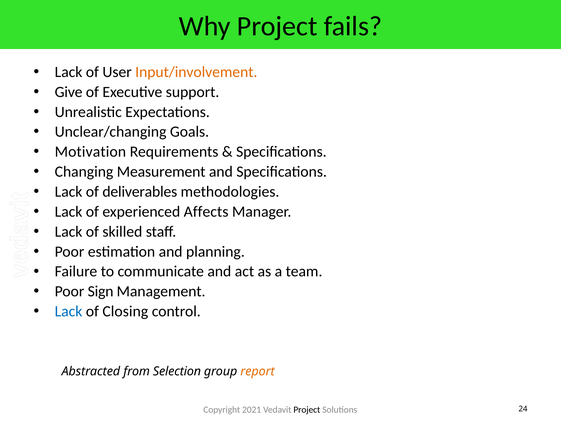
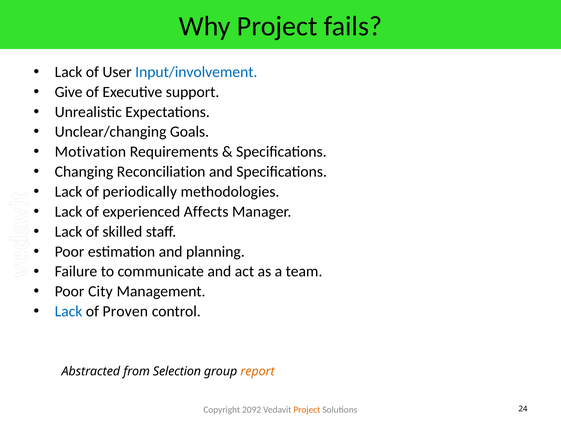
Input/involvement colour: orange -> blue
Measurement: Measurement -> Reconciliation
deliverables: deliverables -> periodically
Sign: Sign -> City
Closing: Closing -> Proven
2021: 2021 -> 2092
Project at (307, 409) colour: black -> orange
